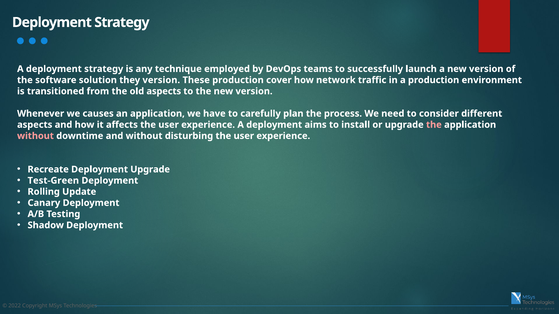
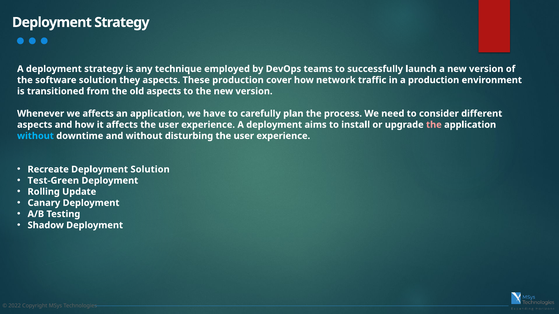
they version: version -> aspects
we causes: causes -> affects
without at (35, 136) colour: pink -> light blue
Deployment Upgrade: Upgrade -> Solution
